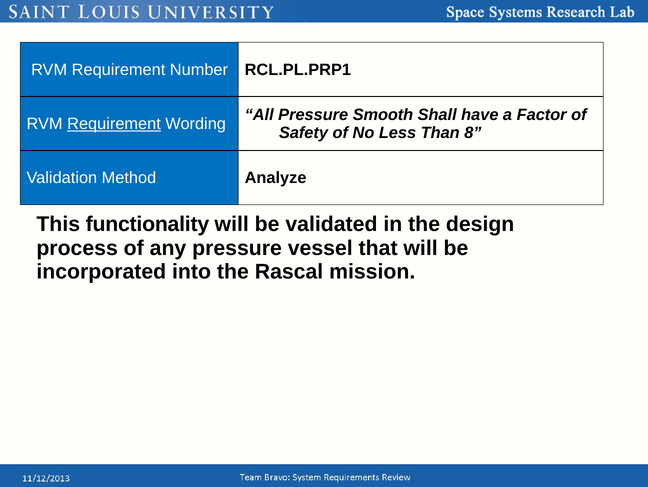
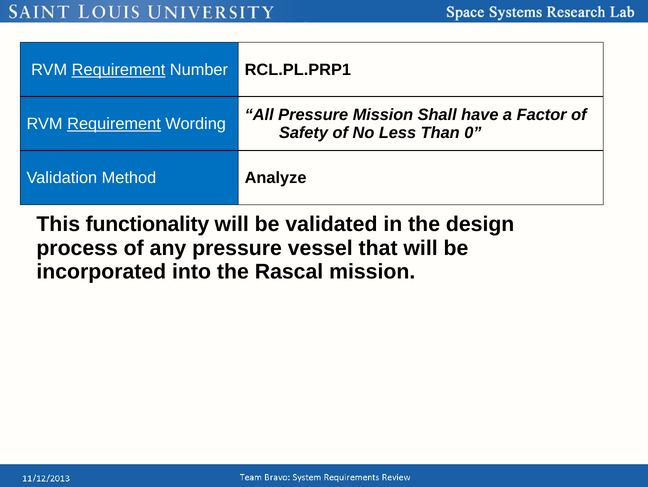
Requirement at (119, 70) underline: none -> present
Pressure Smooth: Smooth -> Mission
8: 8 -> 0
